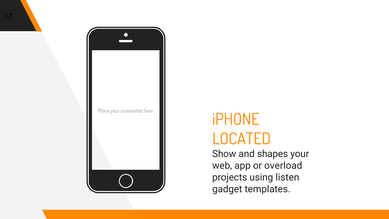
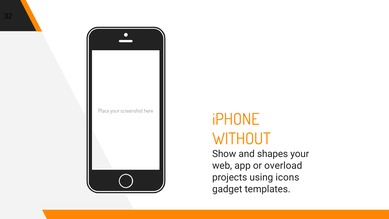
LOCATED: LOCATED -> WITHOUT
listen: listen -> icons
